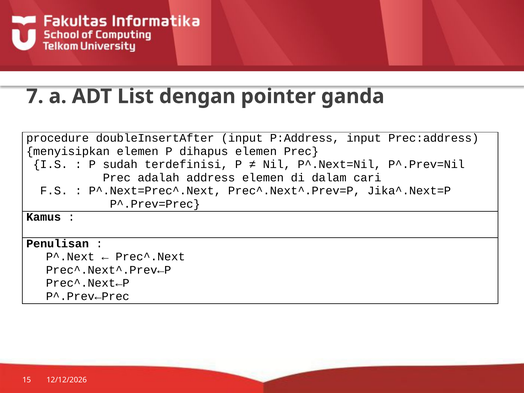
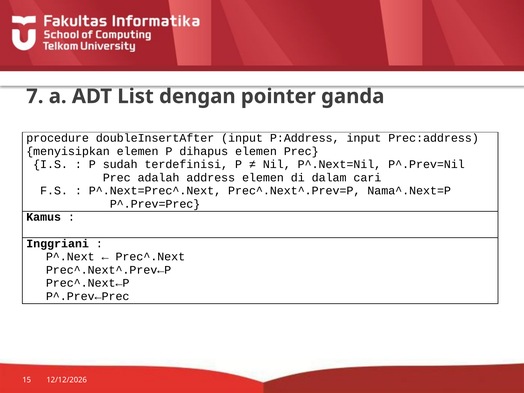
Jika^.Next=P: Jika^.Next=P -> Nama^.Next=P
Penulisan: Penulisan -> Inggriani
